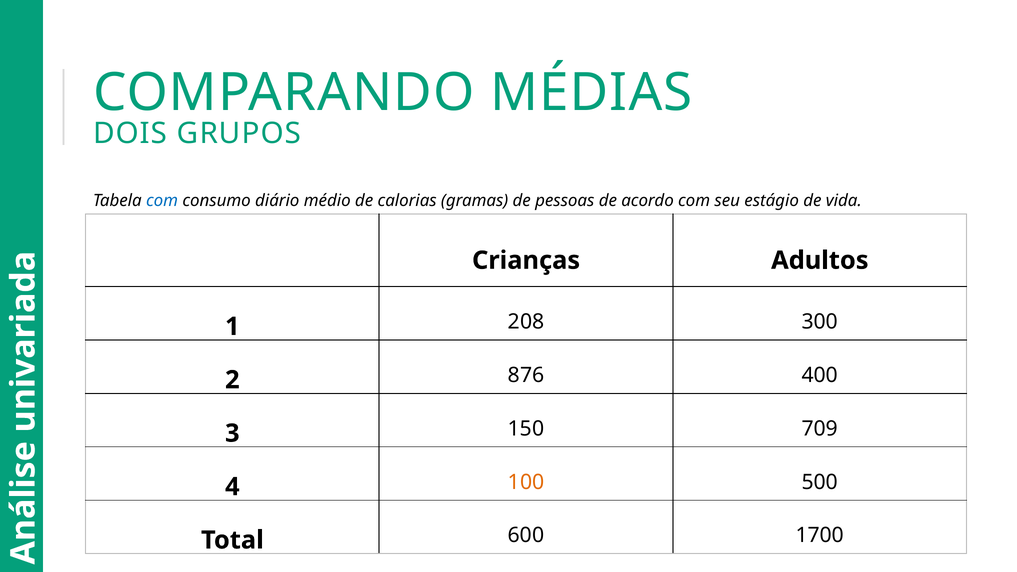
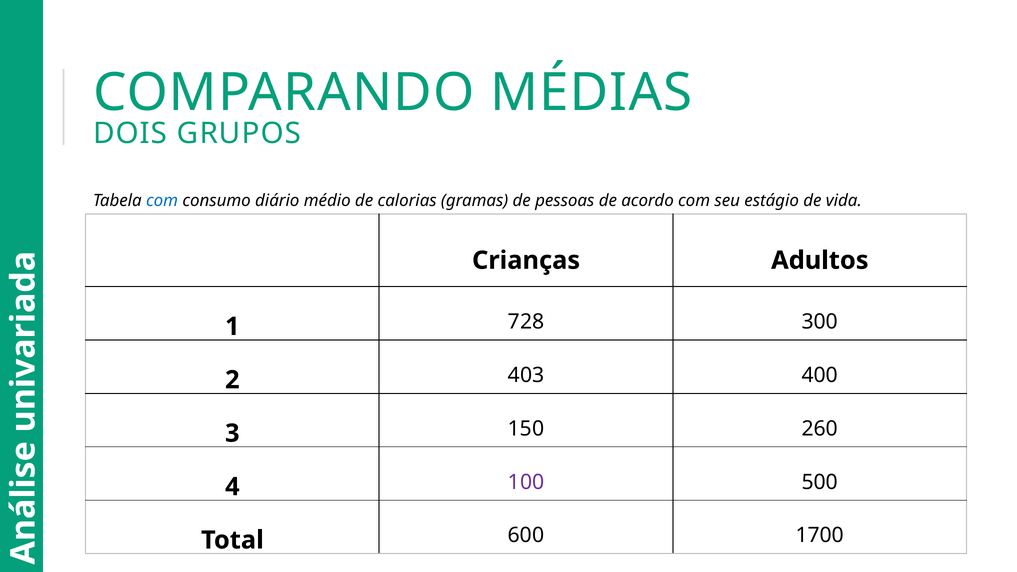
208: 208 -> 728
876: 876 -> 403
709: 709 -> 260
100 colour: orange -> purple
